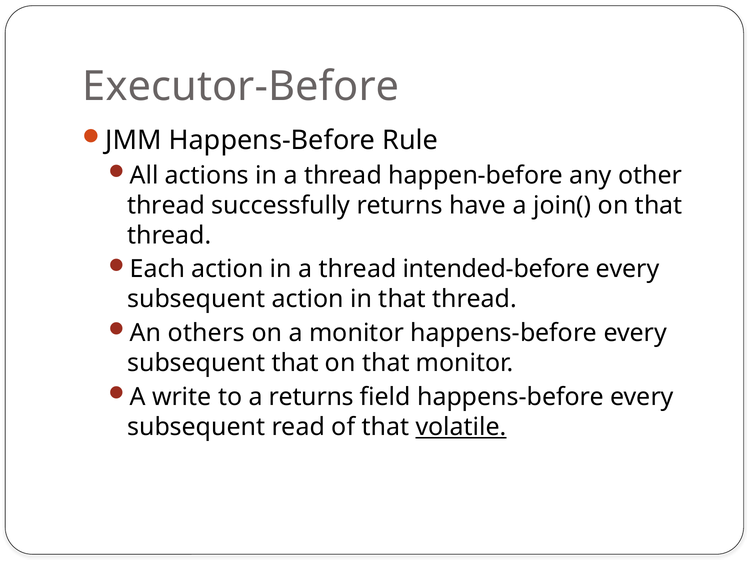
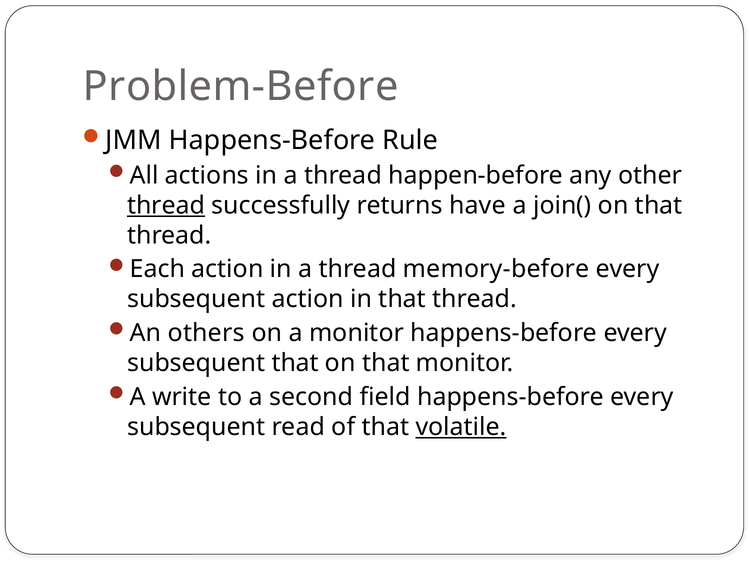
Executor-Before: Executor-Before -> Problem-Before
thread at (166, 205) underline: none -> present
intended-before: intended-before -> memory-before
a returns: returns -> second
